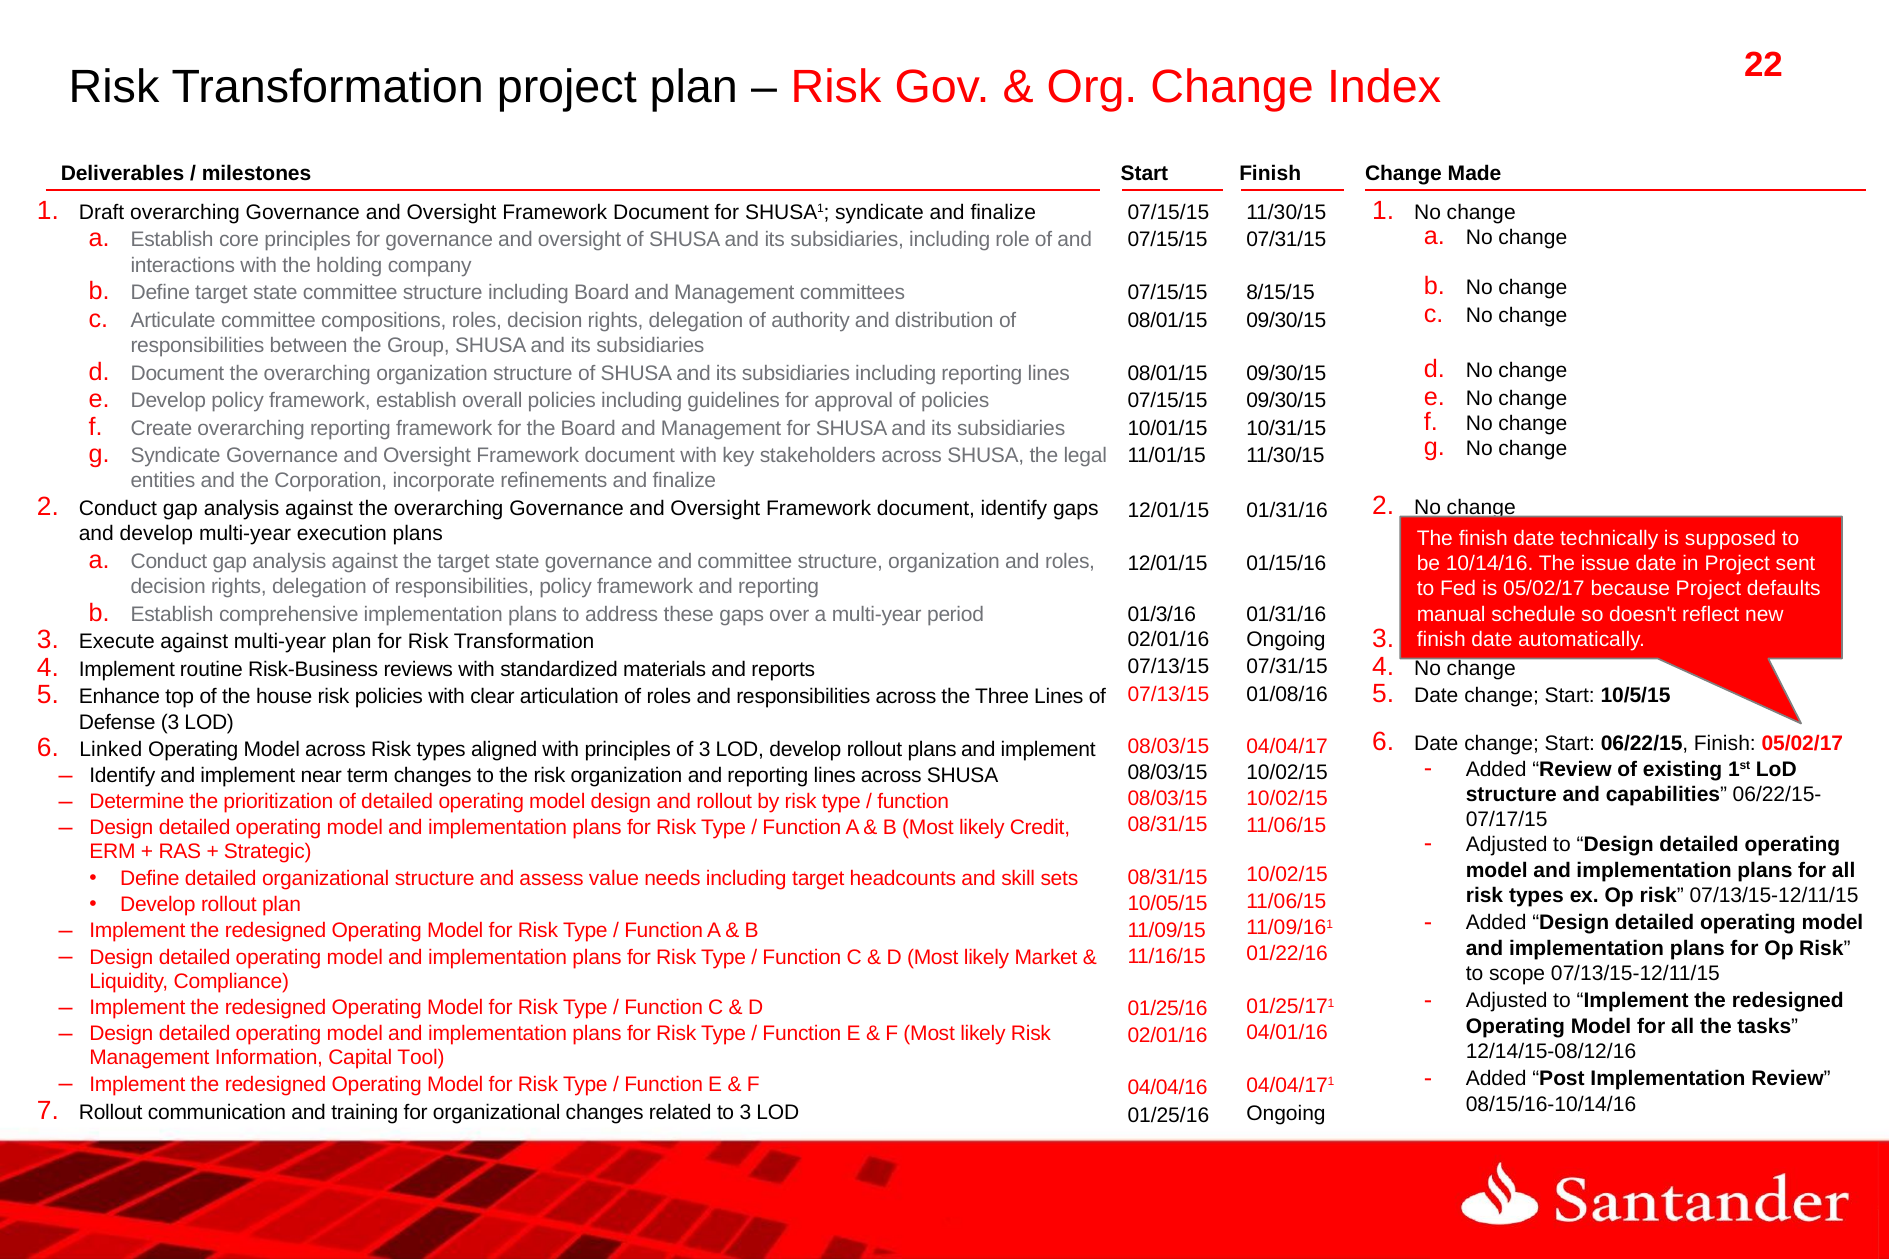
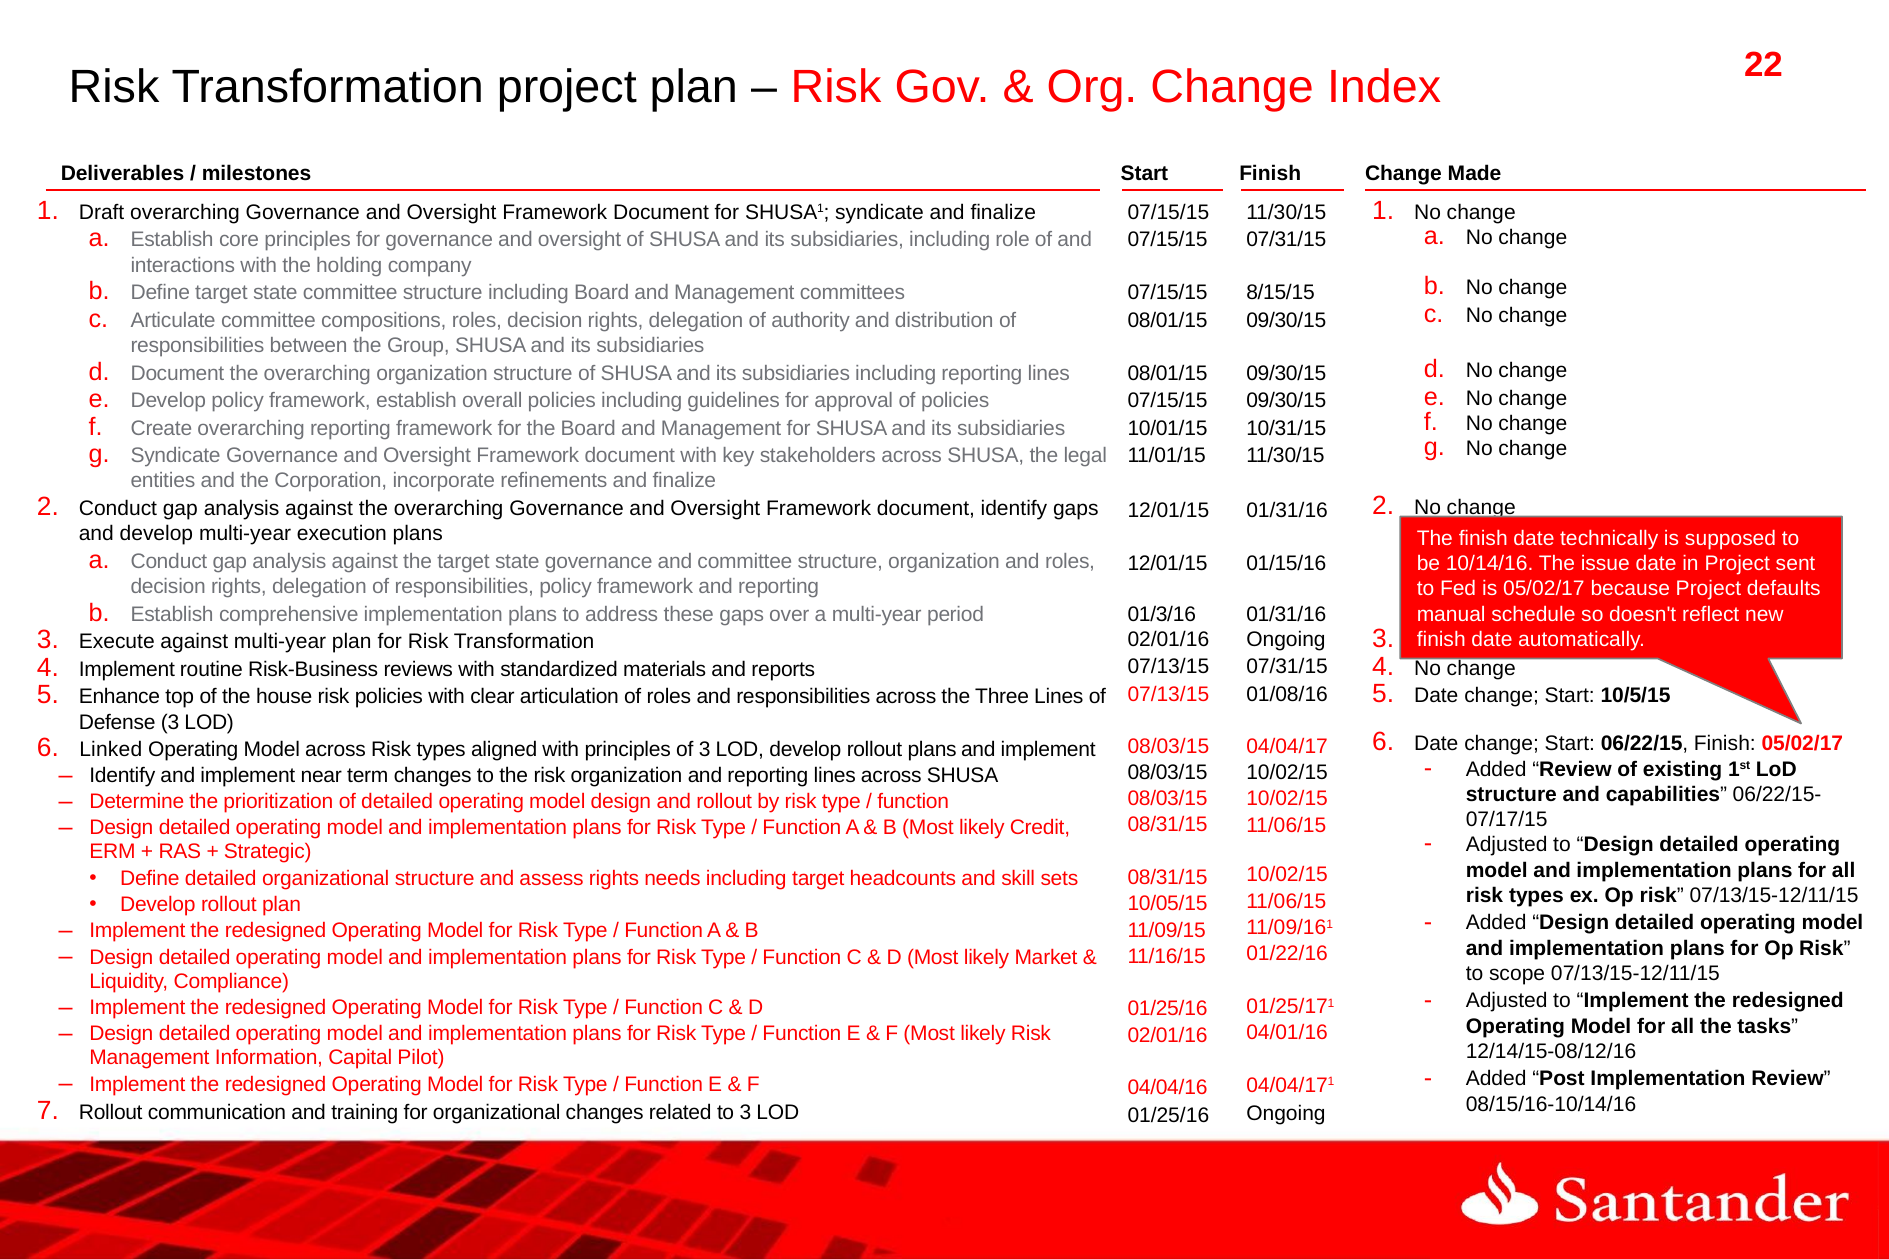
assess value: value -> rights
Tool: Tool -> Pilot
